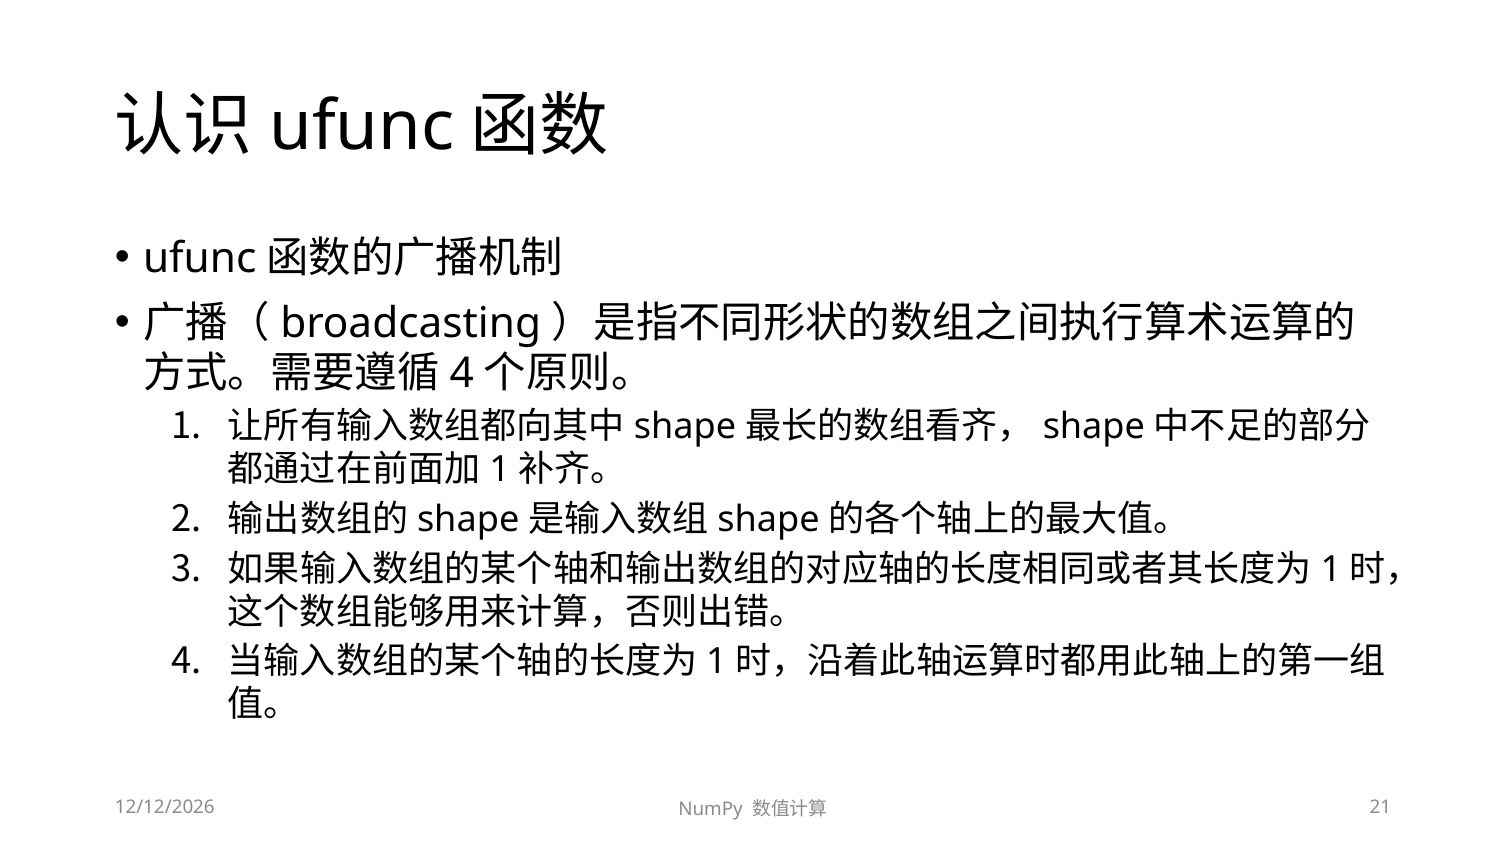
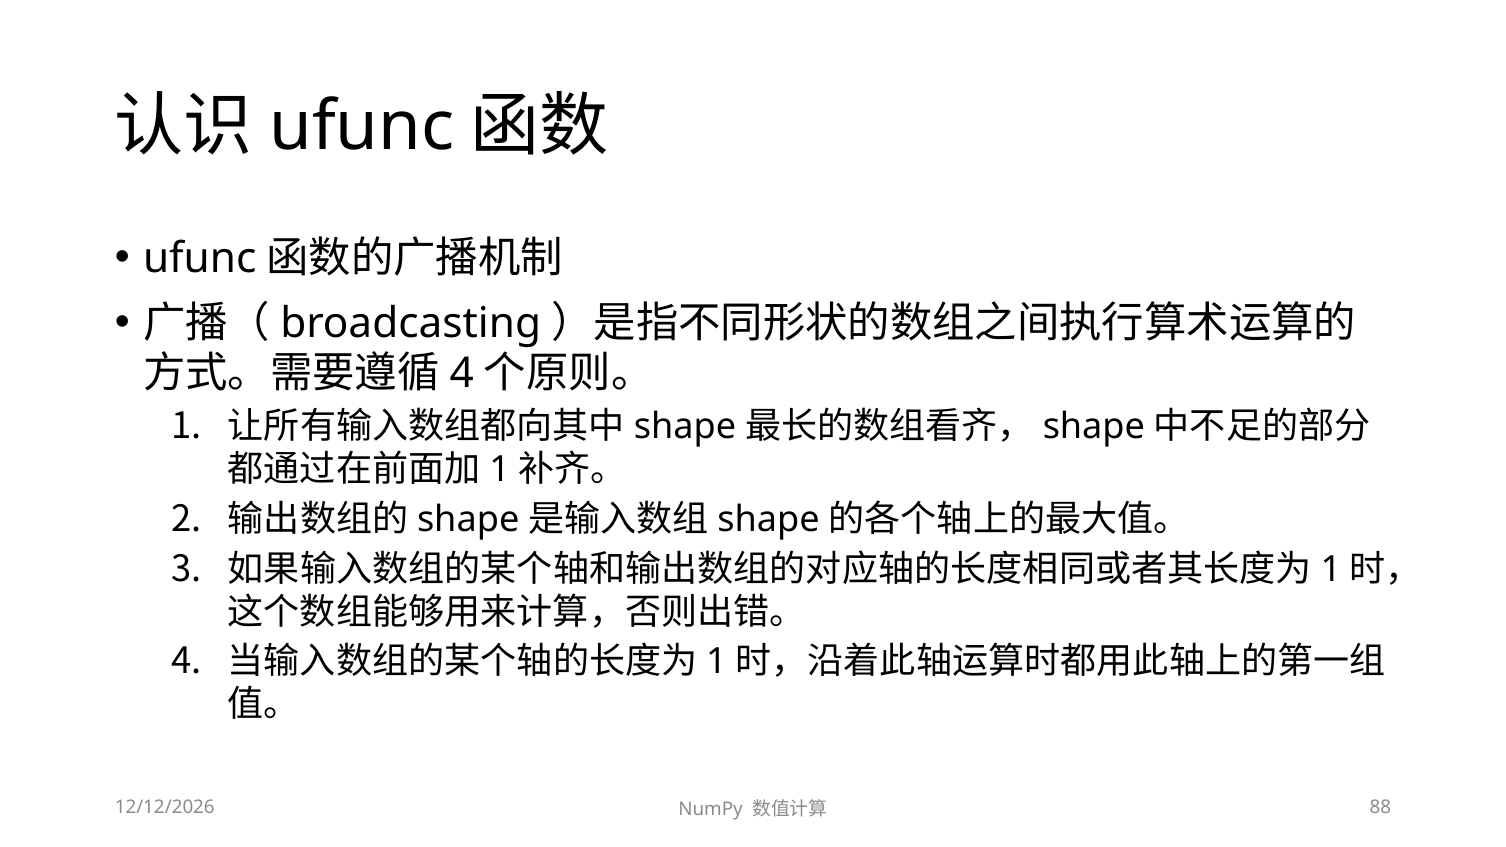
21: 21 -> 88
